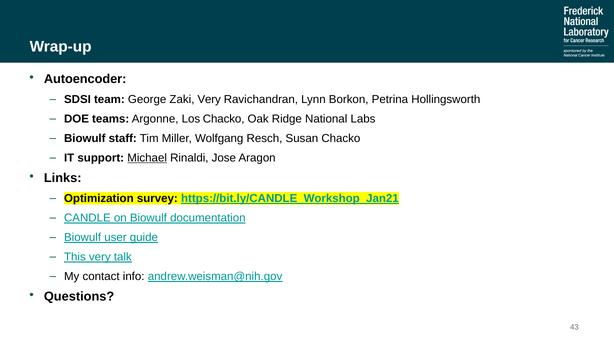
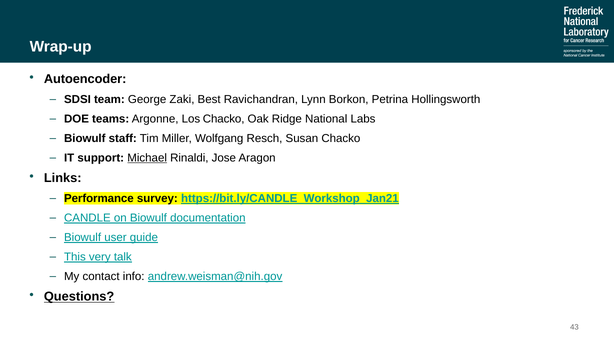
Zaki Very: Very -> Best
Optimization: Optimization -> Performance
Questions underline: none -> present
